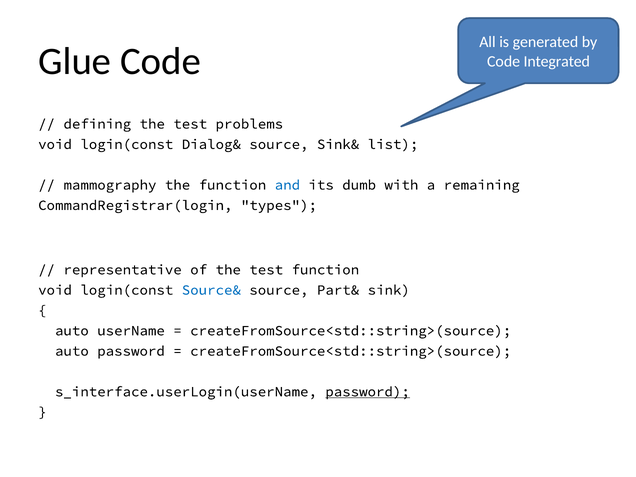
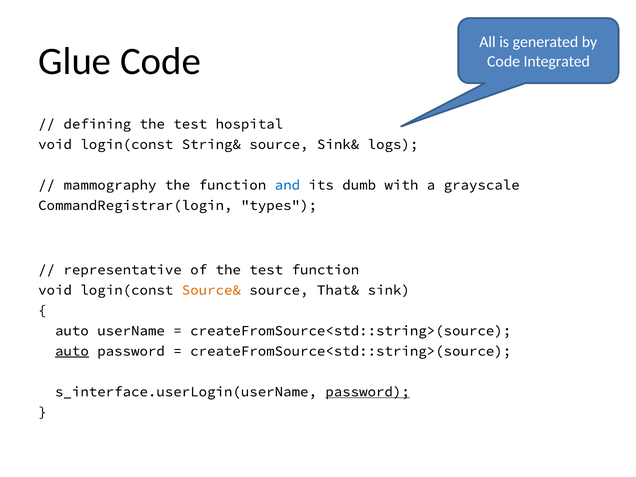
problems: problems -> hospital
Dialog&: Dialog& -> String&
list: list -> logs
remaining: remaining -> grayscale
Source& colour: blue -> orange
Part&: Part& -> That&
auto at (72, 351) underline: none -> present
